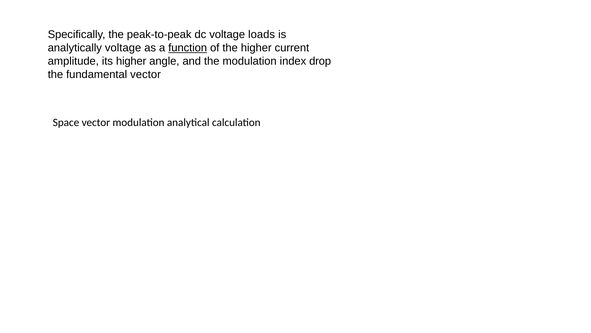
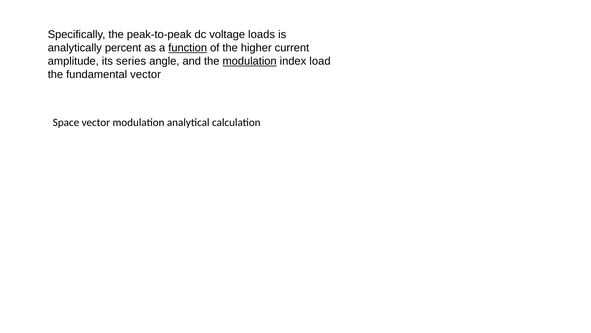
analytically voltage: voltage -> percent
its higher: higher -> series
modulation at (250, 61) underline: none -> present
drop: drop -> load
